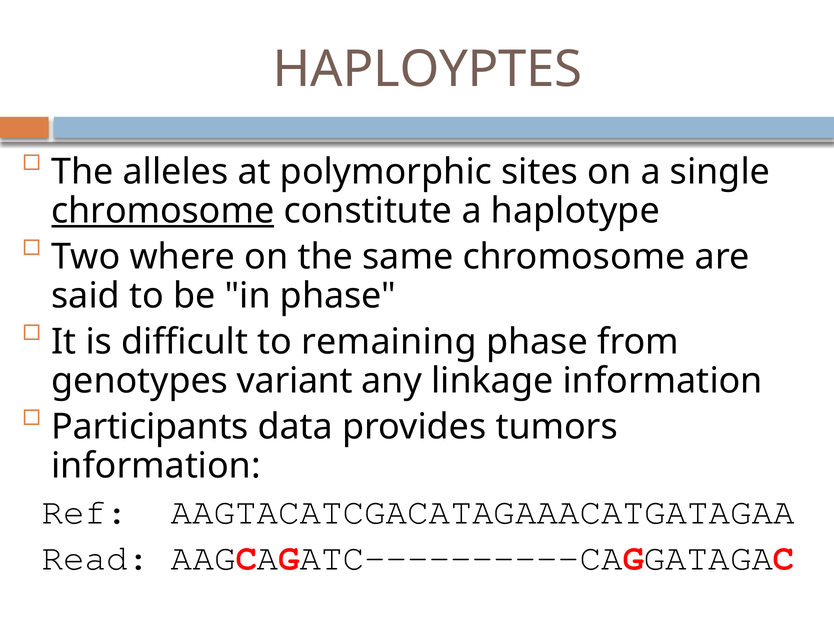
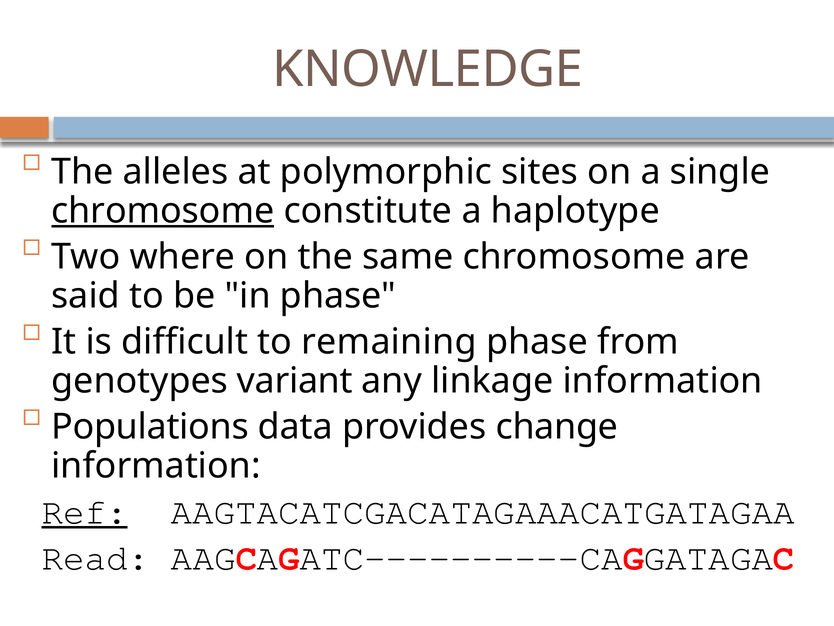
HAPLOYPTES: HAPLOYPTES -> KNOWLEDGE
Participants: Participants -> Populations
tumors: tumors -> change
Ref underline: none -> present
